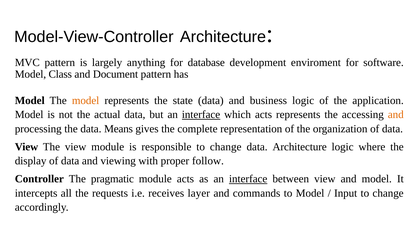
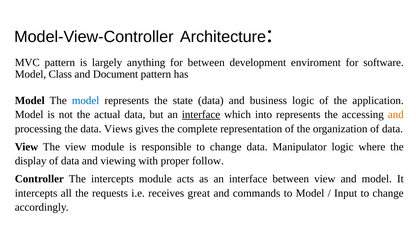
for database: database -> between
model at (86, 100) colour: orange -> blue
which acts: acts -> into
Means: Means -> Views
data Architecture: Architecture -> Manipulator
The pragmatic: pragmatic -> intercepts
interface at (248, 179) underline: present -> none
layer: layer -> great
